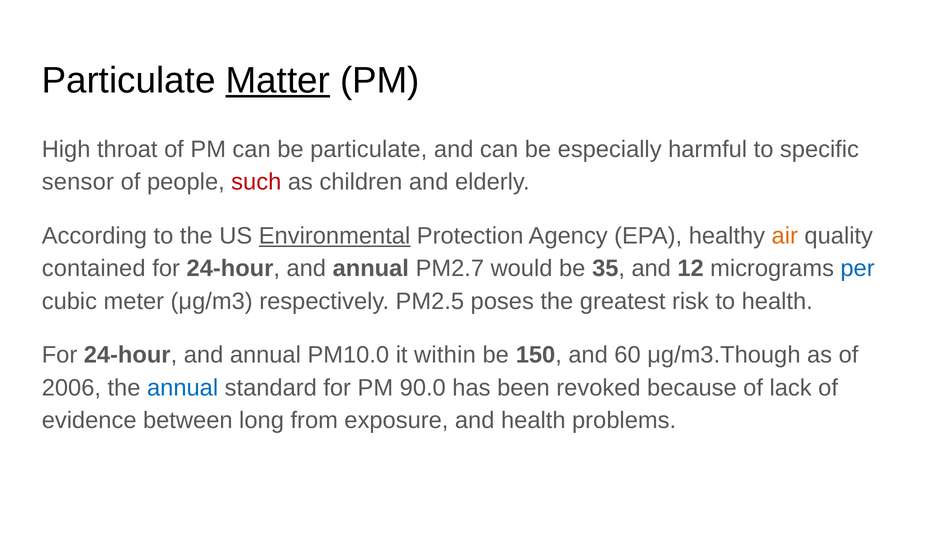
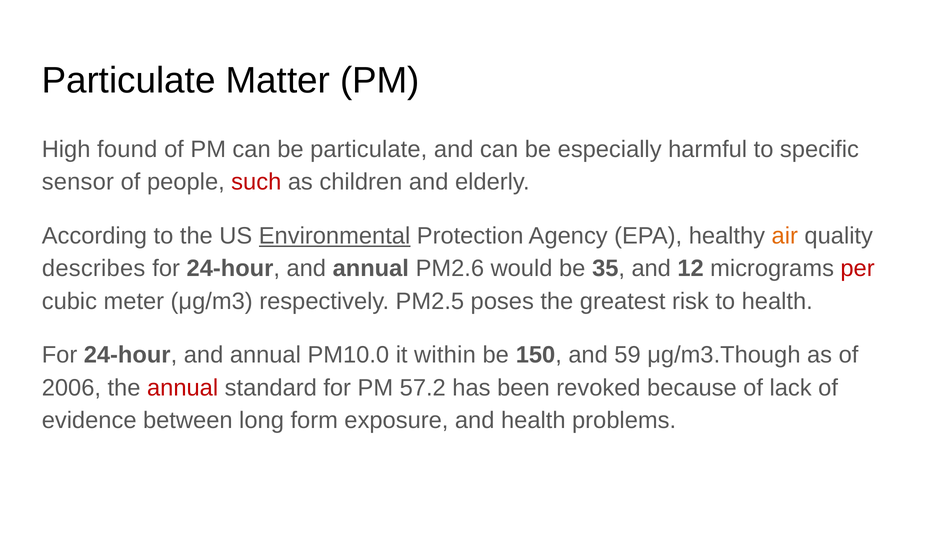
Matter underline: present -> none
throat: throat -> found
contained: contained -> describes
PM2.7: PM2.7 -> PM2.6
per colour: blue -> red
60: 60 -> 59
annual at (183, 387) colour: blue -> red
90.0: 90.0 -> 57.2
from: from -> form
